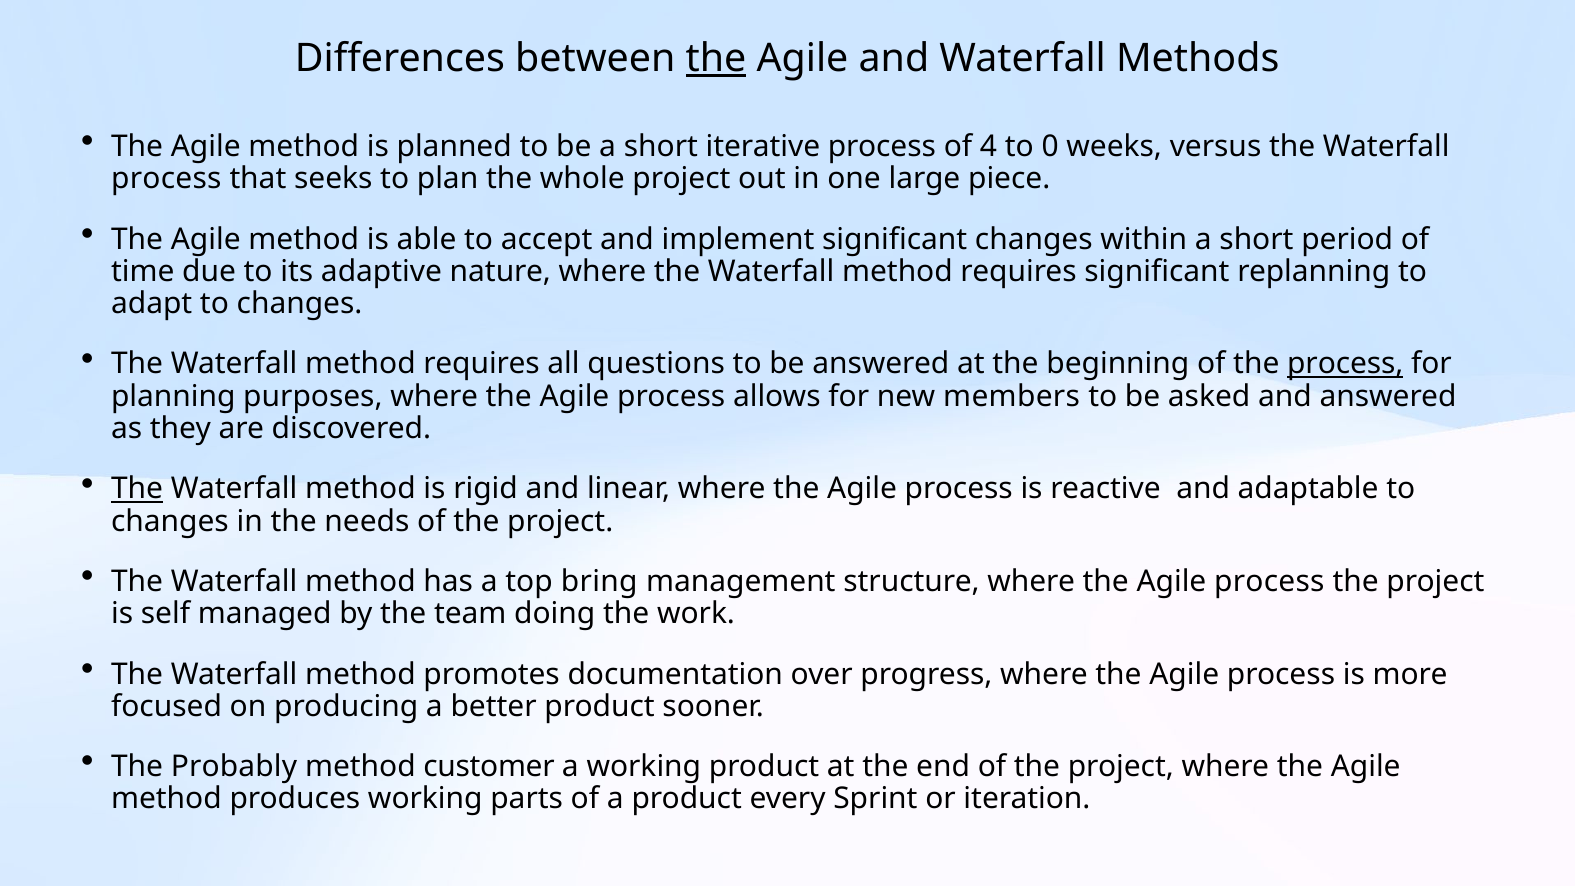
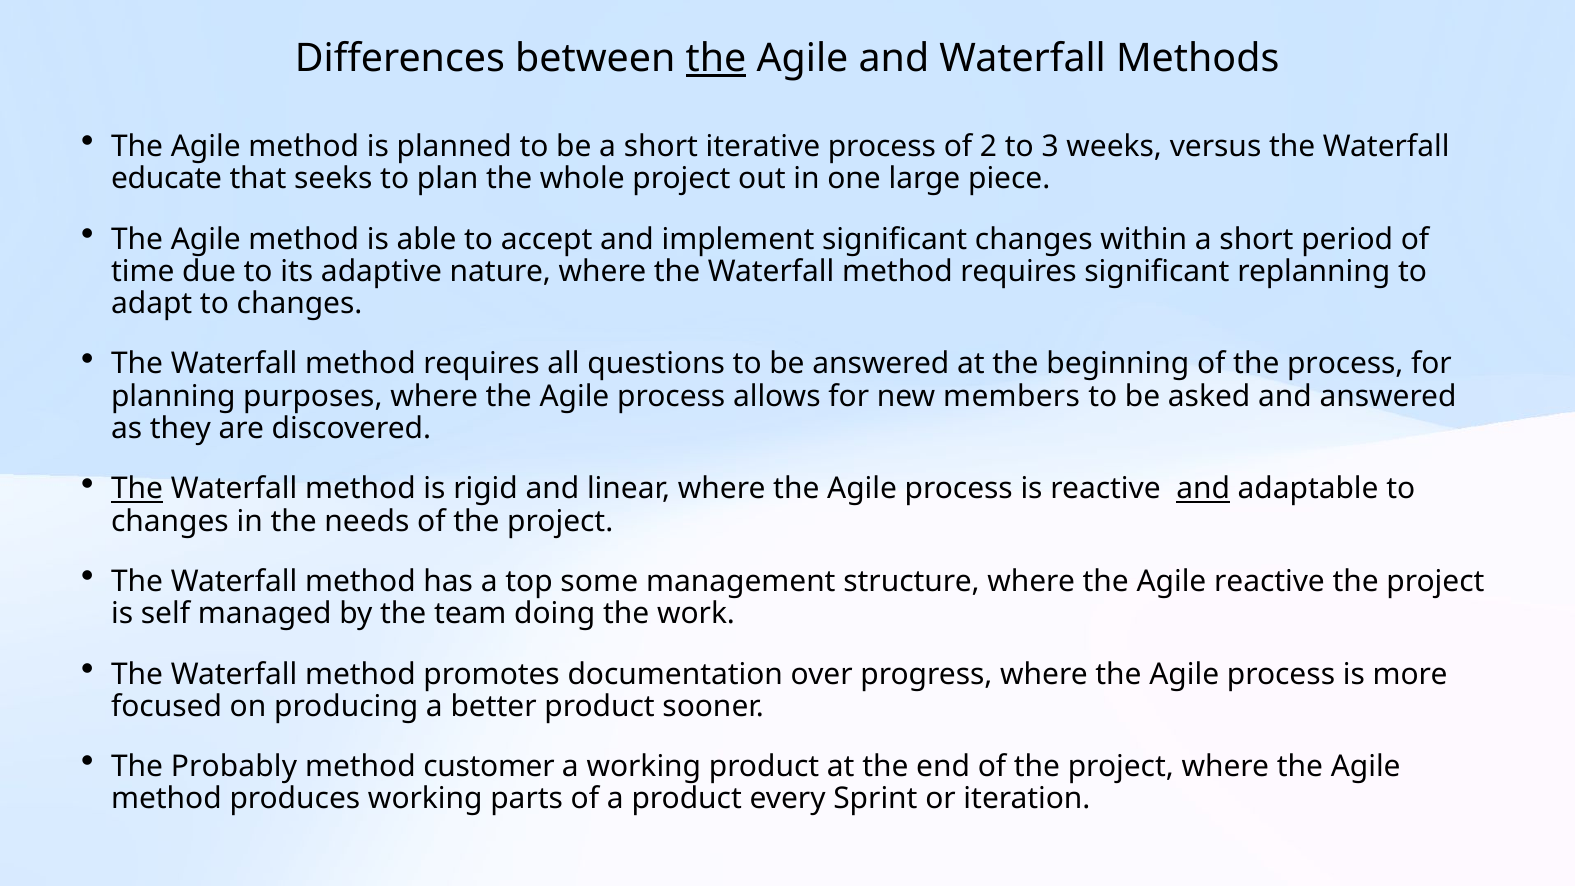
4: 4 -> 2
0: 0 -> 3
process at (166, 179): process -> educate
process at (1345, 364) underline: present -> none
and at (1203, 489) underline: none -> present
bring: bring -> some
process at (1269, 582): process -> reactive
